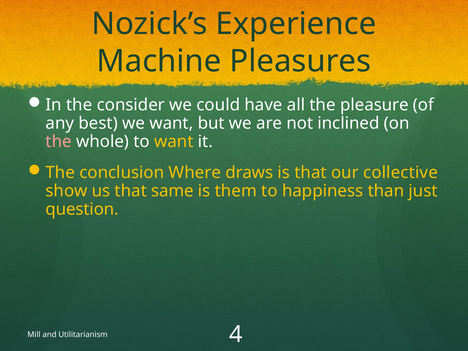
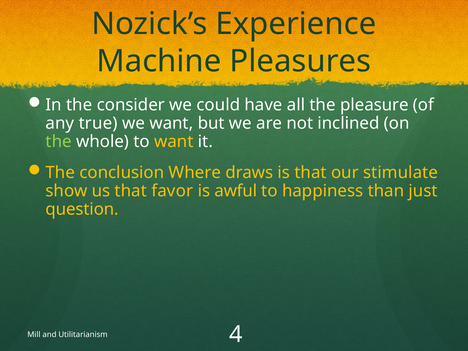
best: best -> true
the at (59, 141) colour: pink -> light green
collective: collective -> stimulate
same: same -> favor
them: them -> awful
